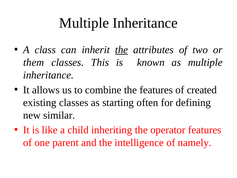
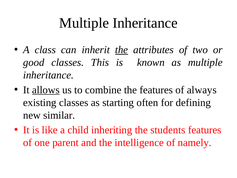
them: them -> good
allows underline: none -> present
created: created -> always
operator: operator -> students
